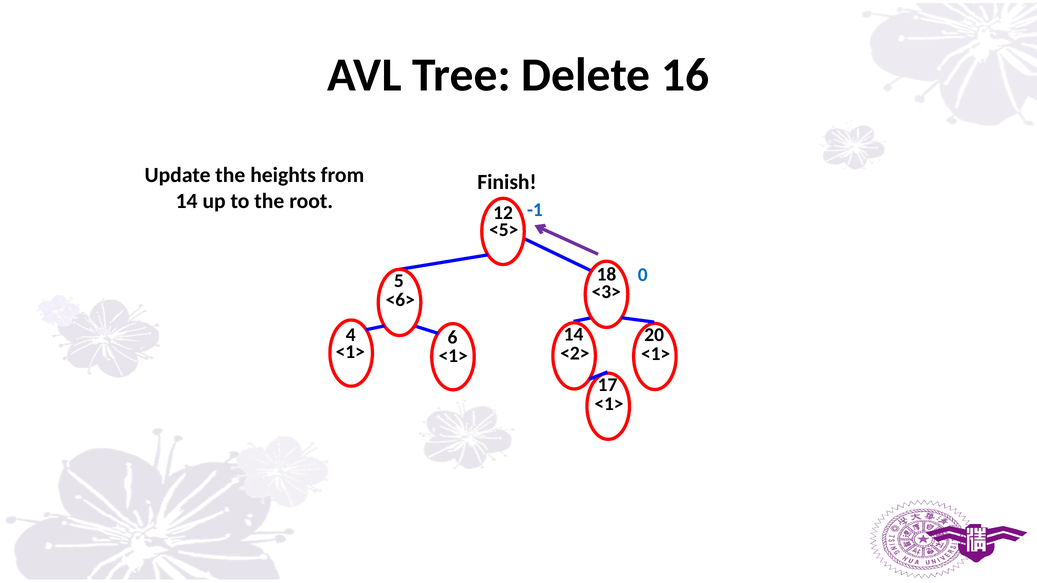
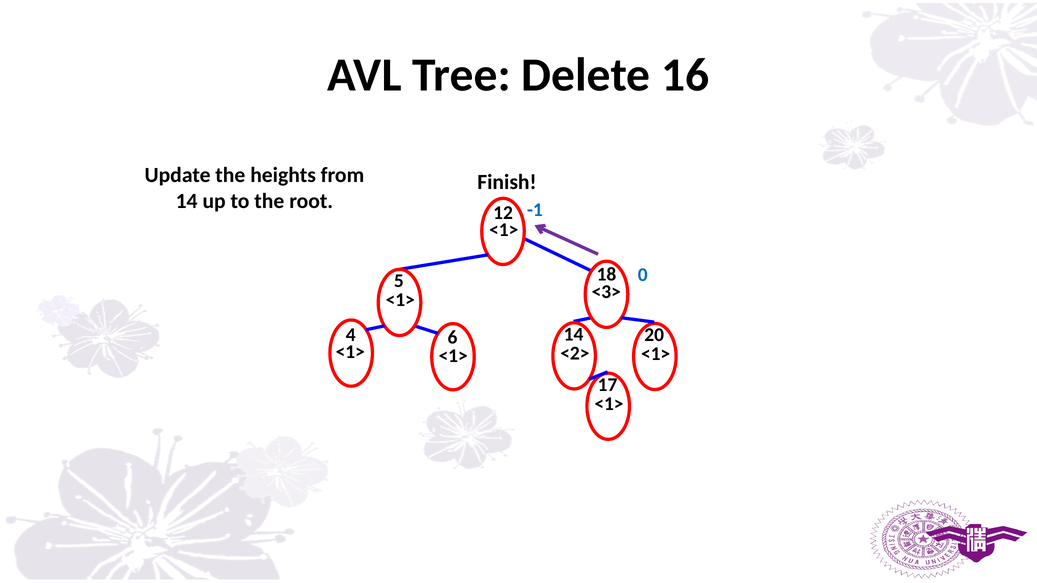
<5> at (504, 230): <5> -> <1>
<6> at (400, 300): <6> -> <1>
